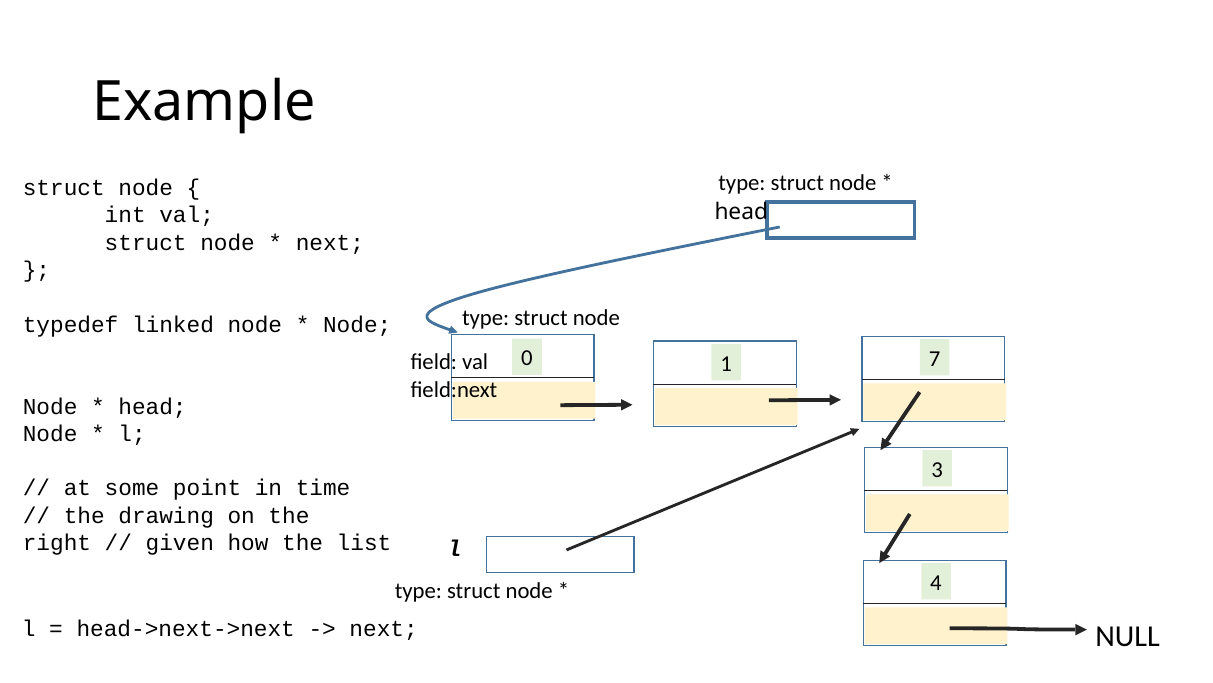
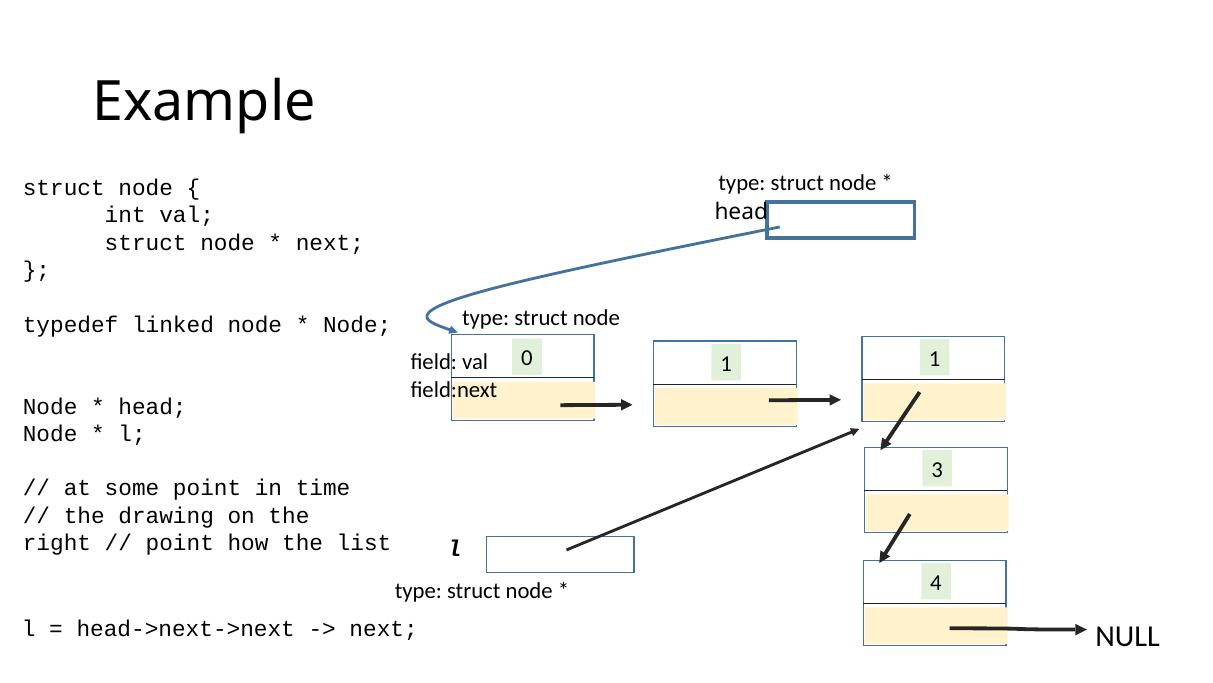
1 7: 7 -> 1
given at (180, 543): given -> point
